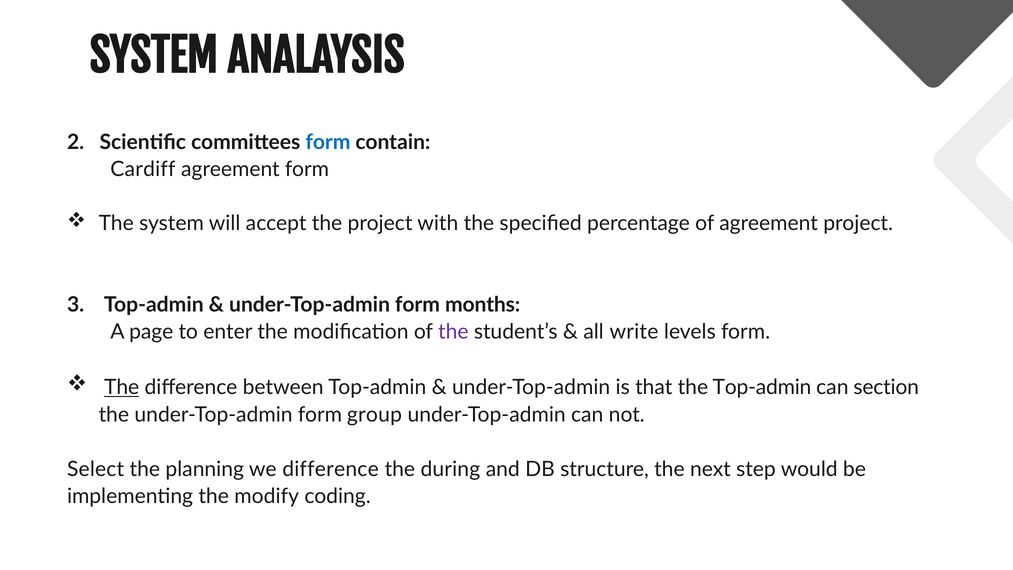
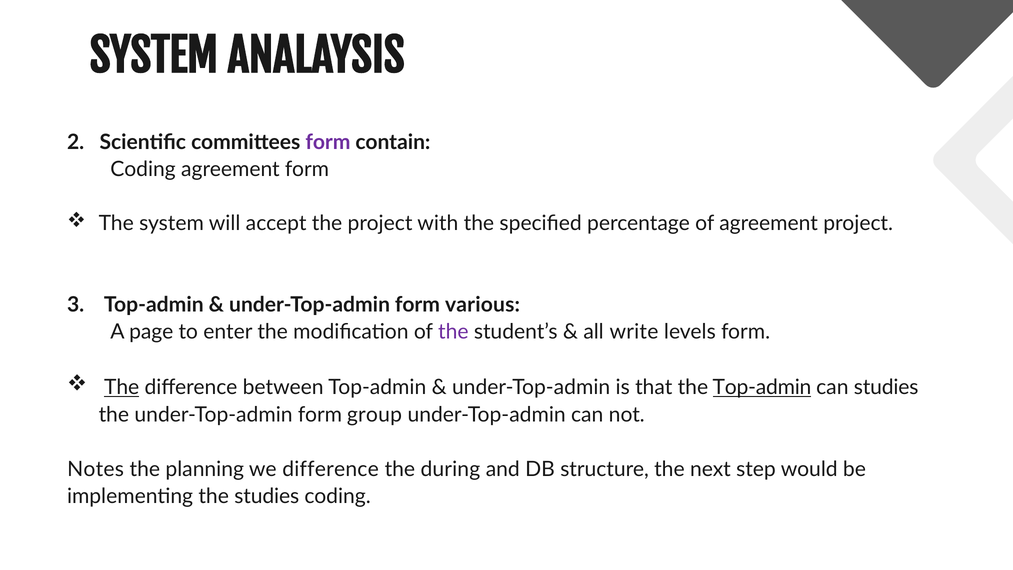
form at (328, 142) colour: blue -> purple
Cardiff at (143, 169): Cardiff -> Coding
months: months -> various
Top-admin at (762, 387) underline: none -> present
can section: section -> studies
Select: Select -> Notes
the modify: modify -> studies
